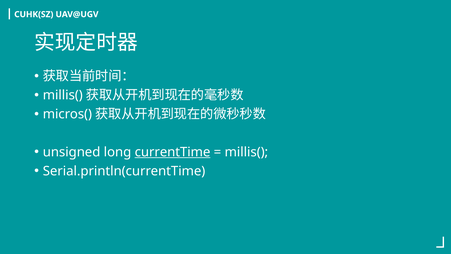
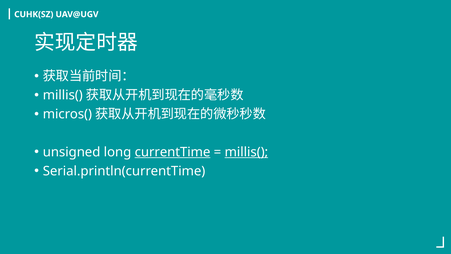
millis( at (246, 152) underline: none -> present
